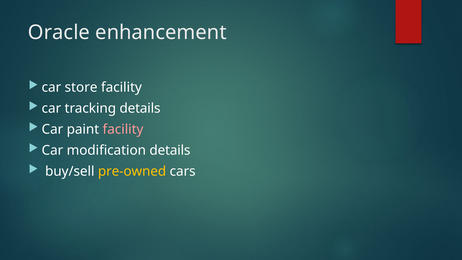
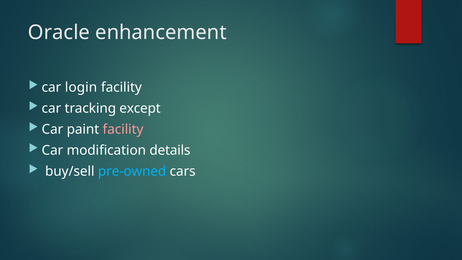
store: store -> login
tracking details: details -> except
pre-owned colour: yellow -> light blue
